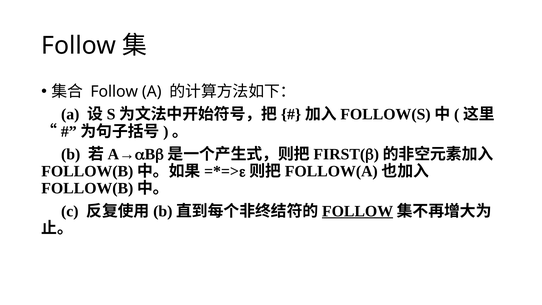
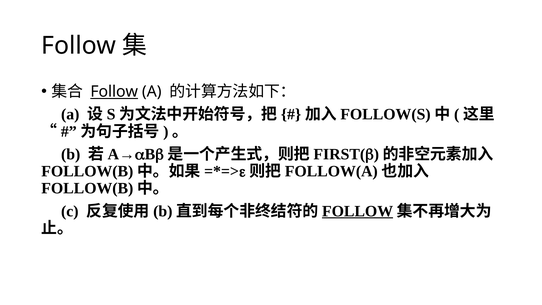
Follow at (114, 92) underline: none -> present
